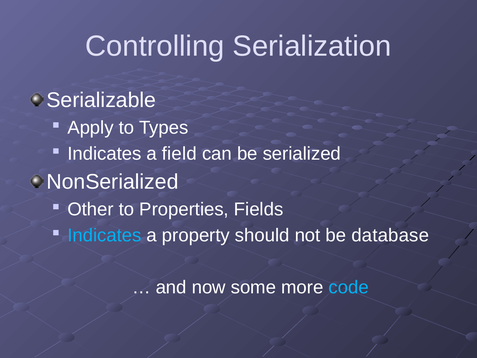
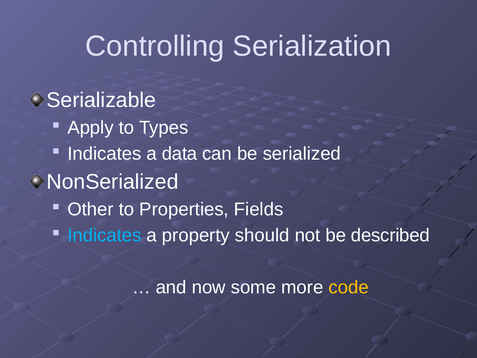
field: field -> data
database: database -> described
code colour: light blue -> yellow
